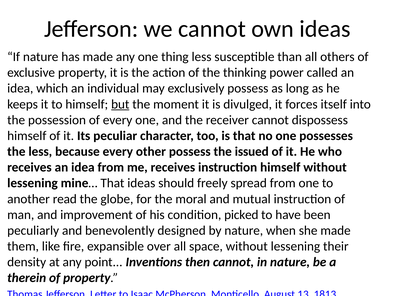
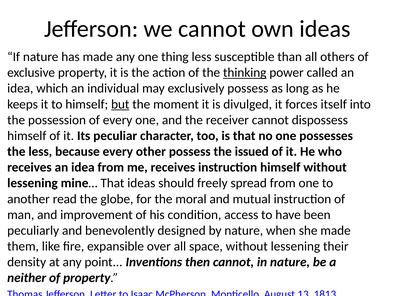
thinking underline: none -> present
picked: picked -> access
therein: therein -> neither
